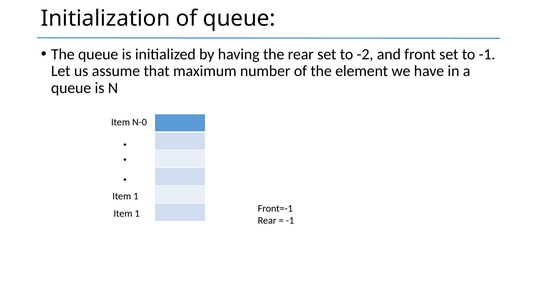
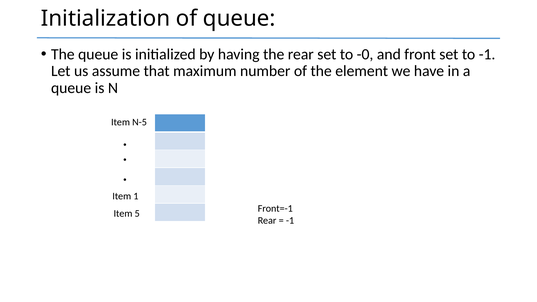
-2: -2 -> -0
N-0: N-0 -> N-5
1 at (137, 214): 1 -> 5
